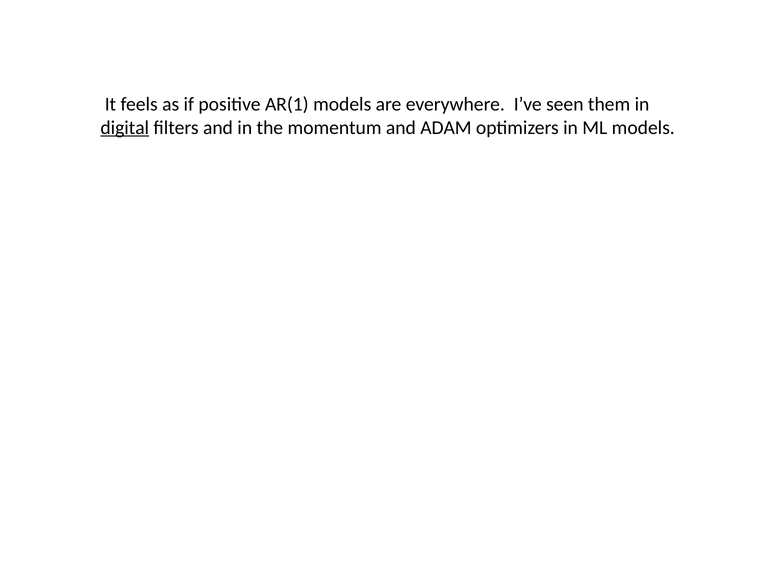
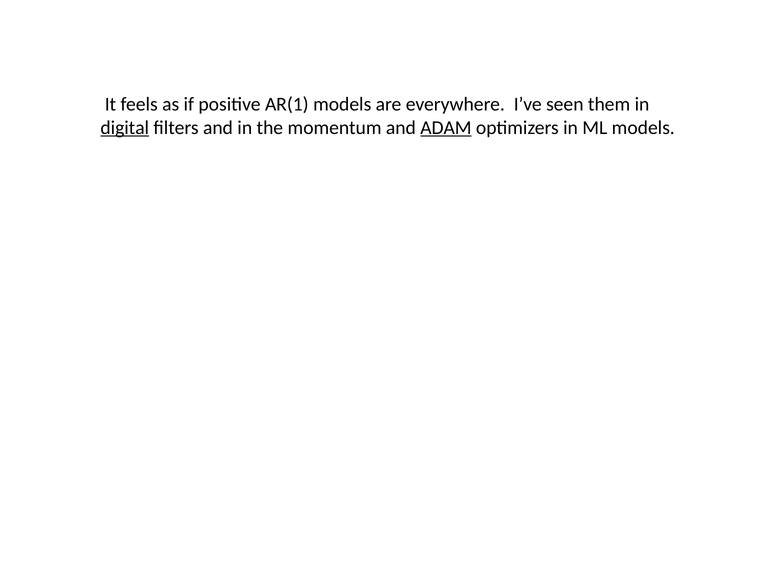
ADAM underline: none -> present
